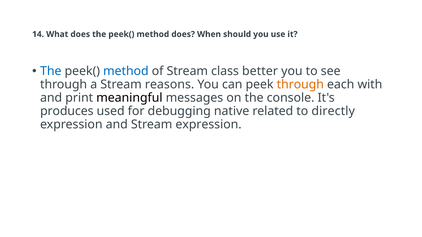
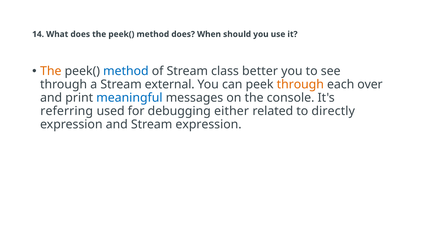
The at (51, 71) colour: blue -> orange
reasons: reasons -> external
with: with -> over
meaningful colour: black -> blue
produces: produces -> referring
native: native -> either
